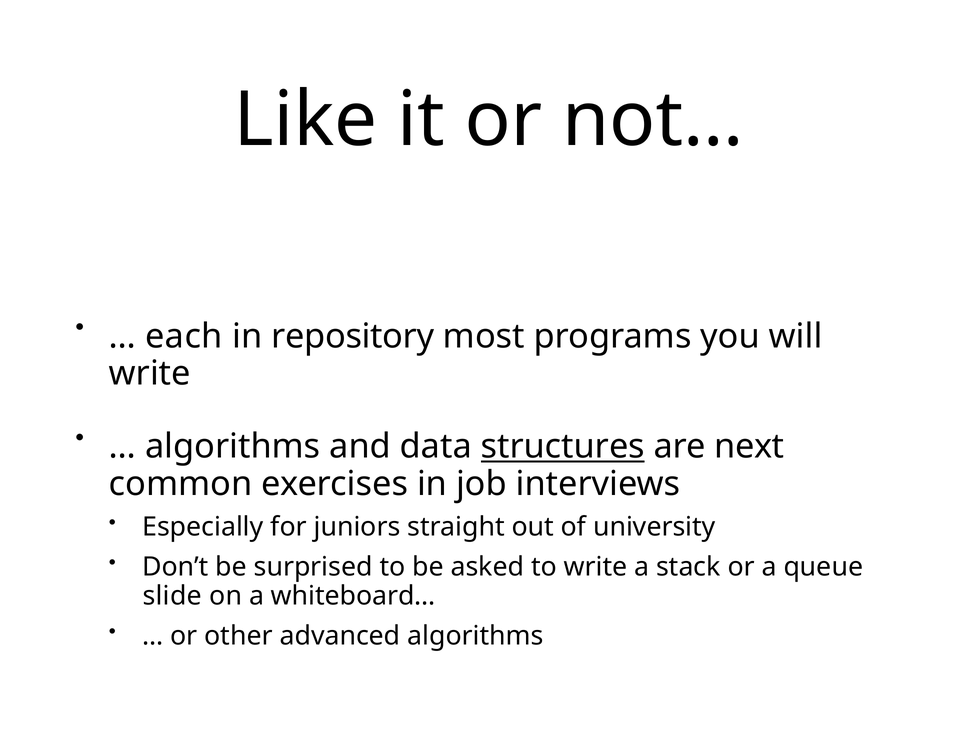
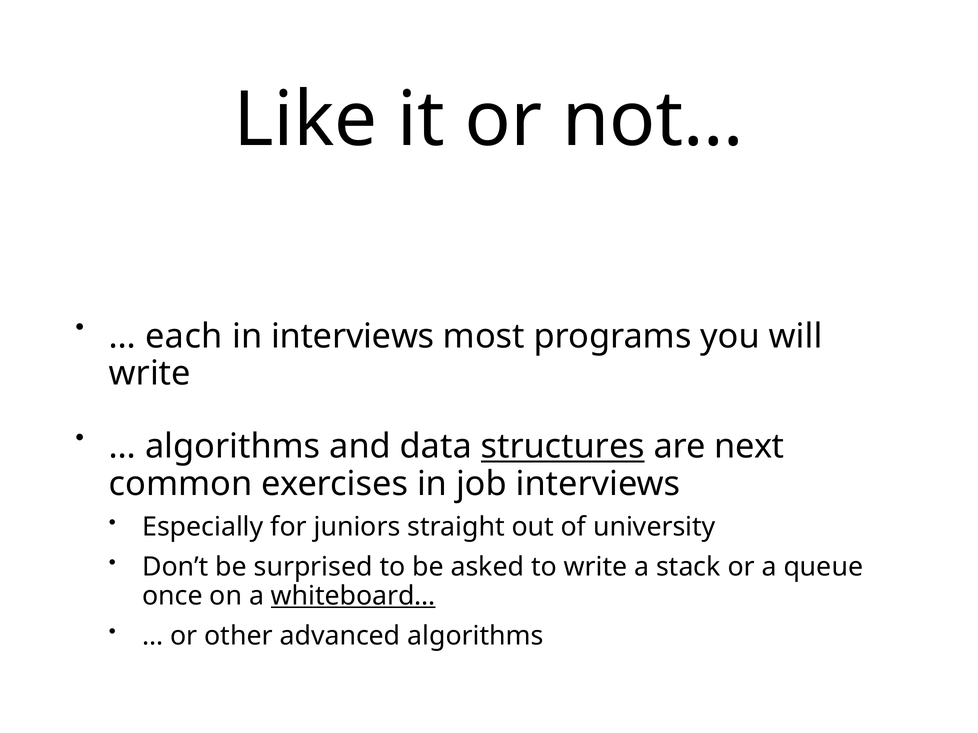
in repository: repository -> interviews
slide: slide -> once
whiteboard… underline: none -> present
